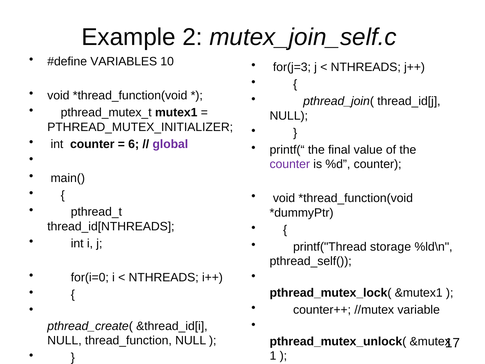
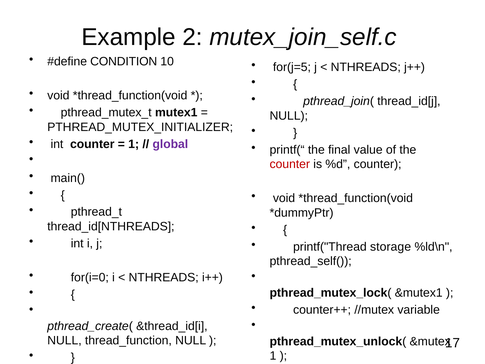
VARIABLES: VARIABLES -> CONDITION
for(j=3: for(j=3 -> for(j=5
6 at (134, 144): 6 -> 1
counter at (290, 164) colour: purple -> red
